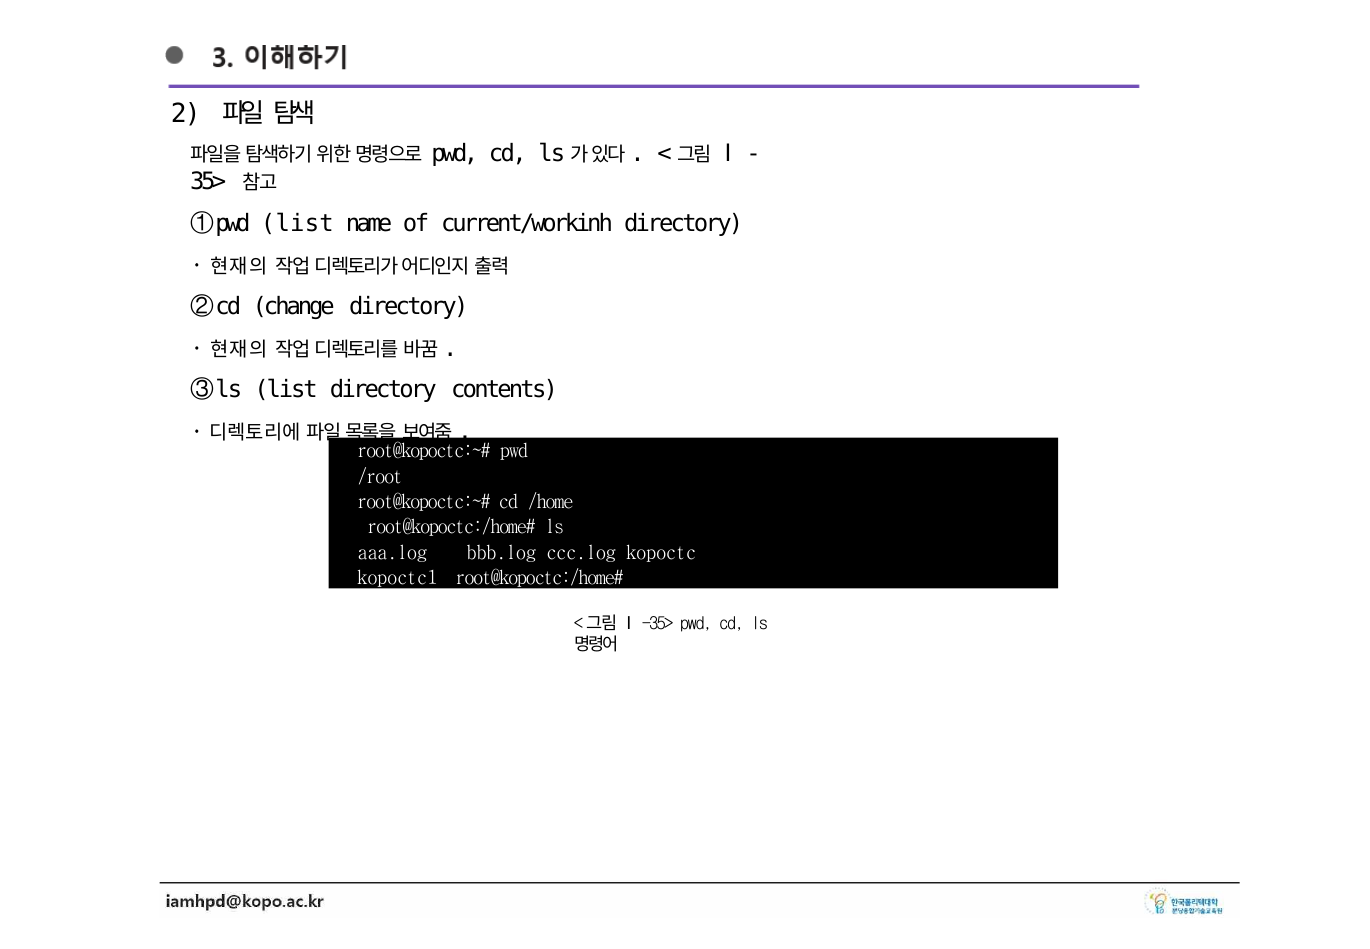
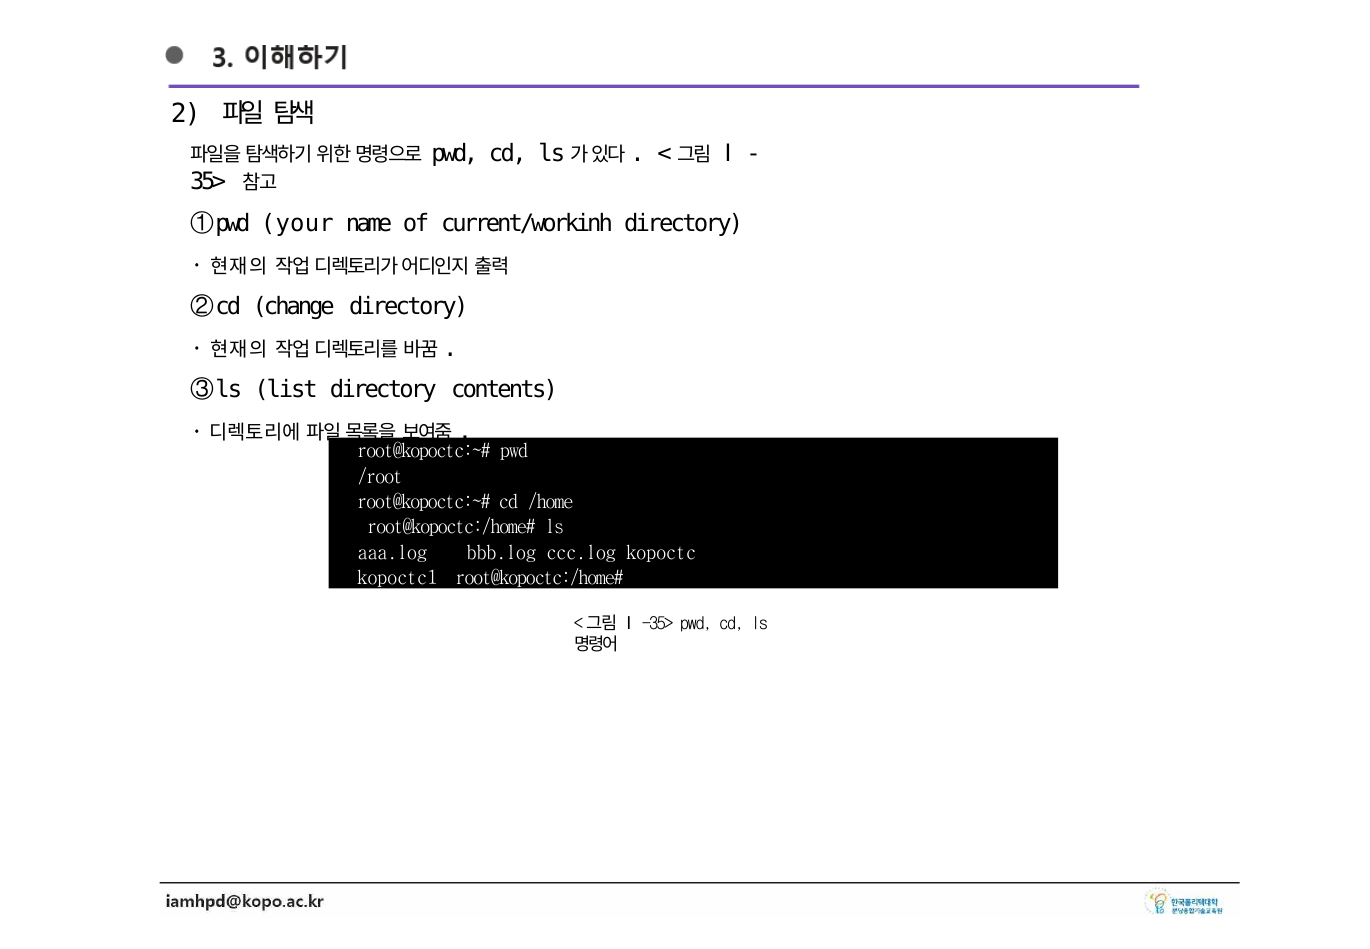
list at (297, 223): list -> your
